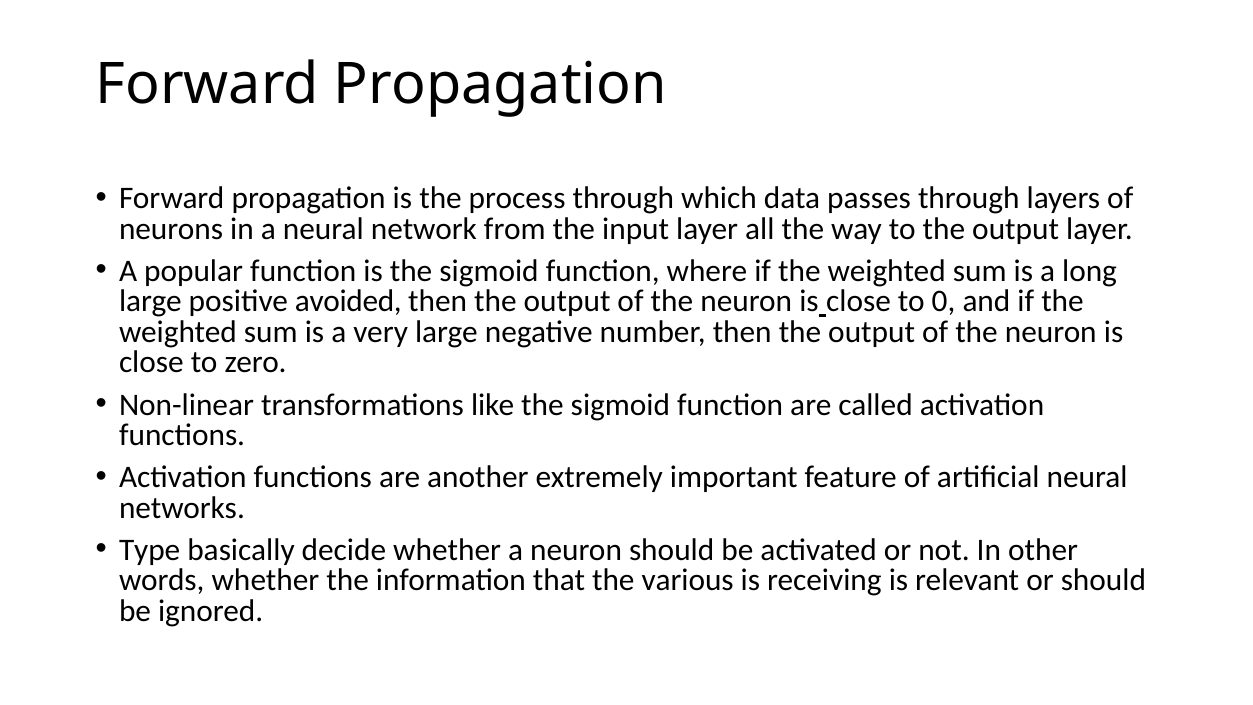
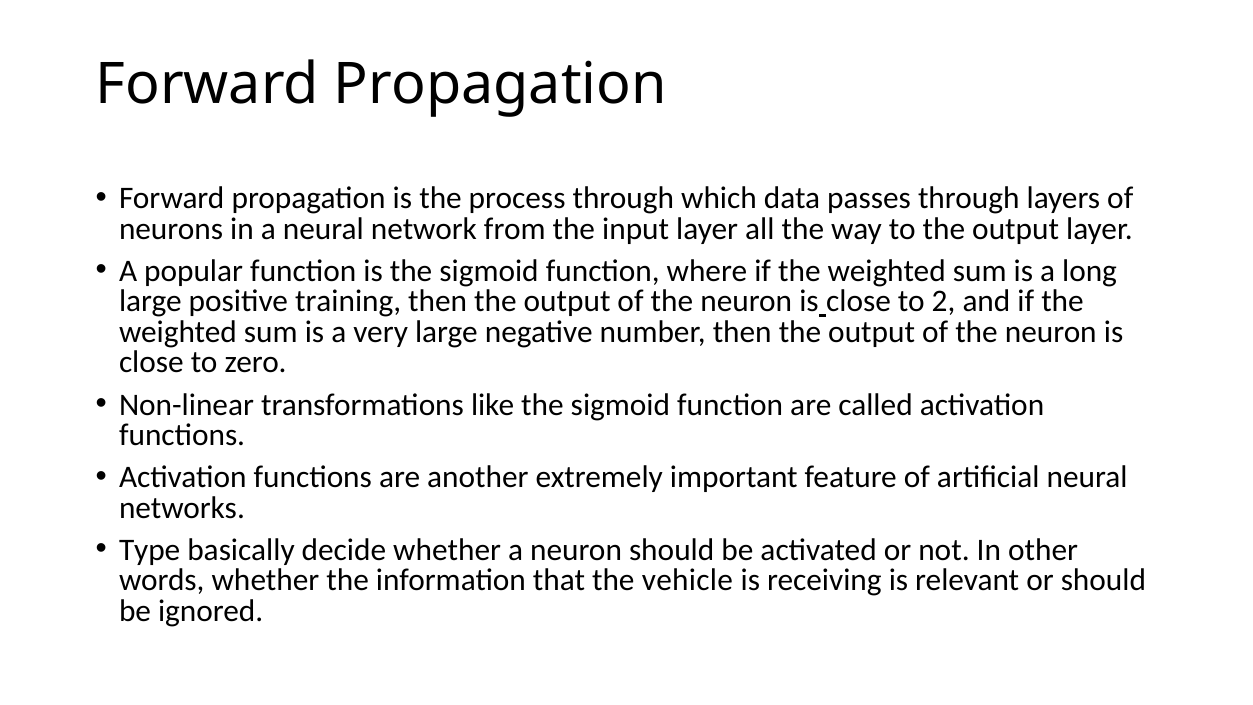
avoided: avoided -> training
0: 0 -> 2
various: various -> vehicle
